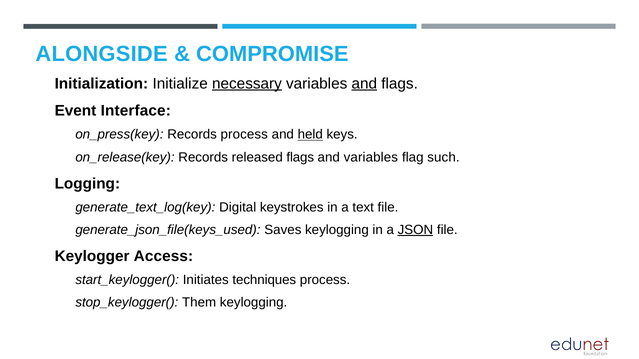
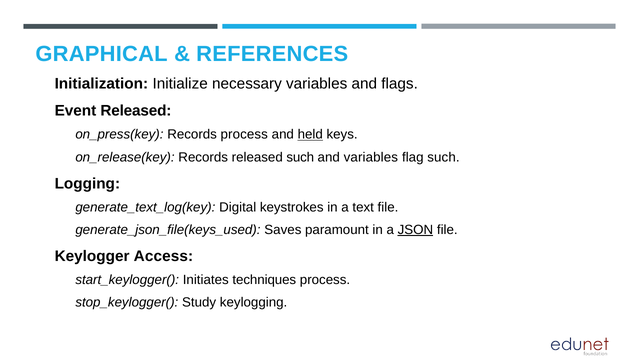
ALONGSIDE: ALONGSIDE -> GRAPHICAL
COMPROMISE: COMPROMISE -> REFERENCES
necessary underline: present -> none
and at (364, 84) underline: present -> none
Interface at (136, 111): Interface -> Released
released flags: flags -> such
Saves keylogging: keylogging -> paramount
Them: Them -> Study
